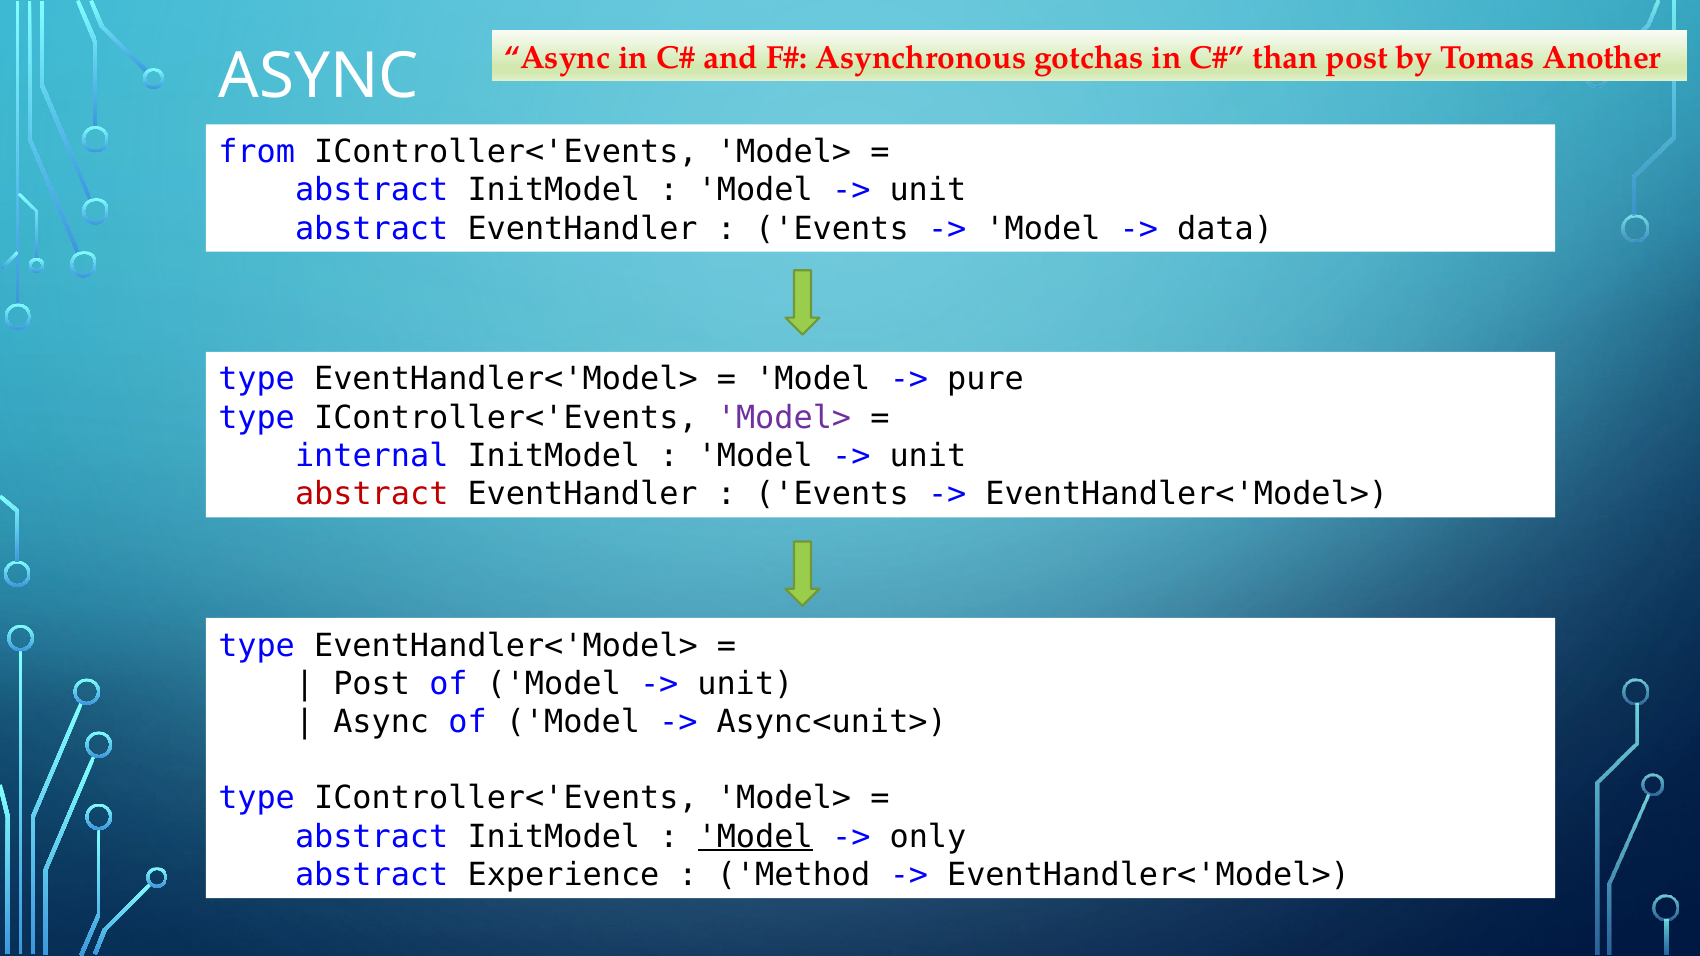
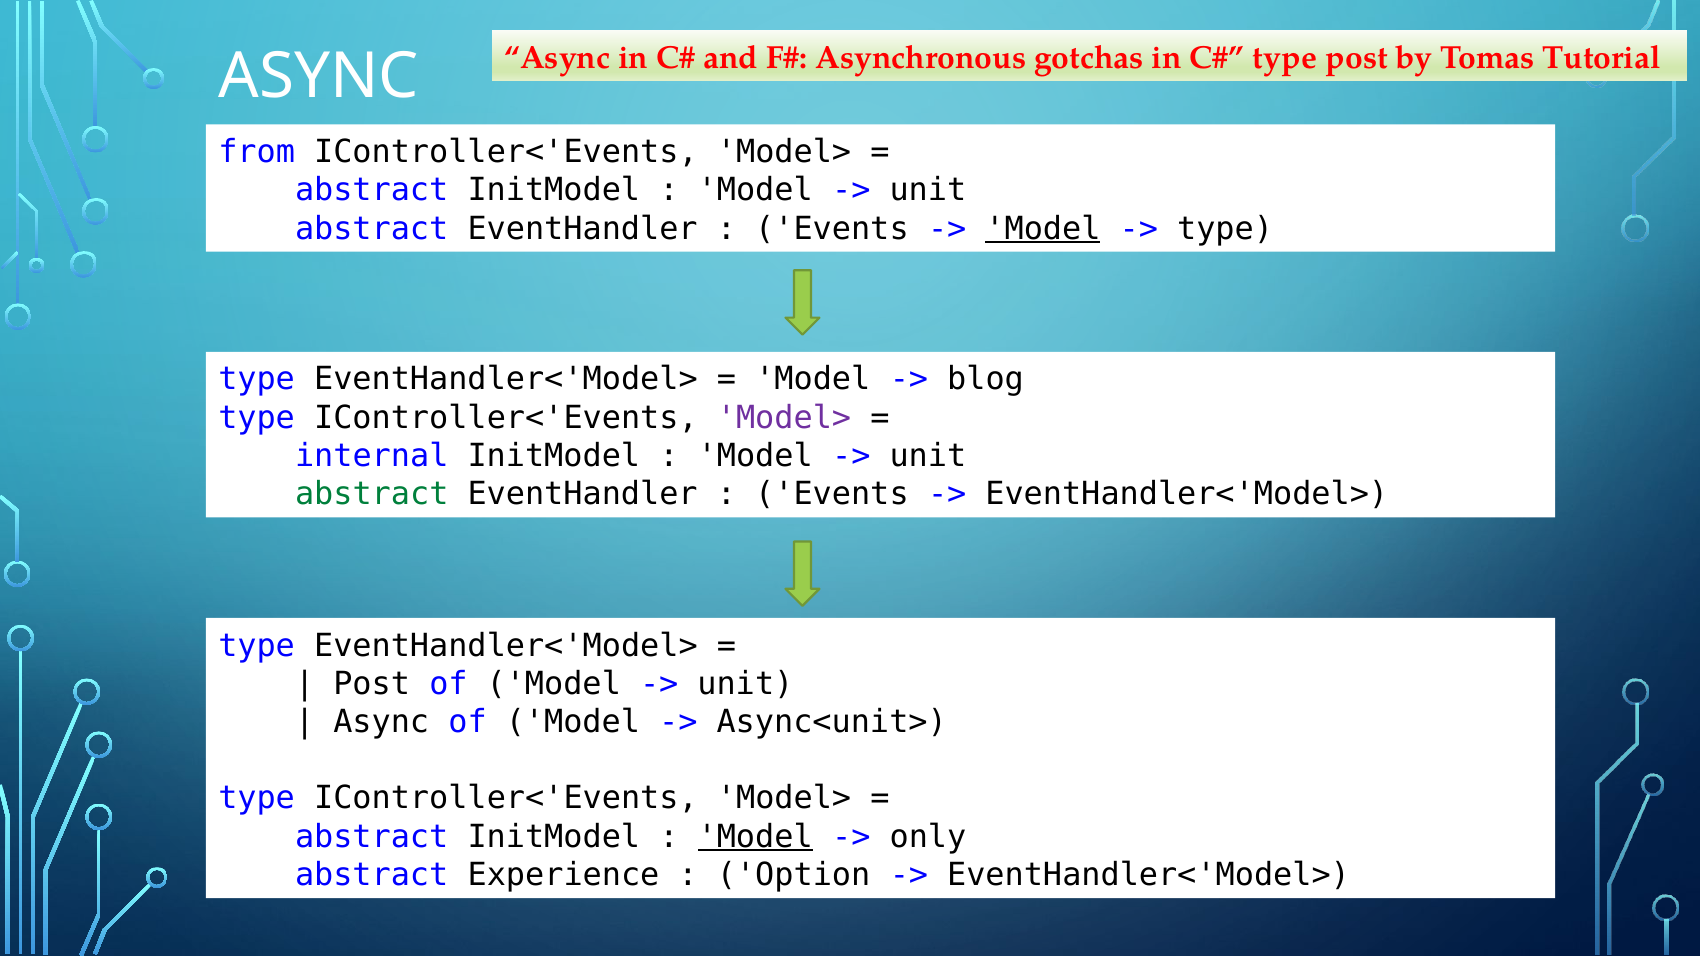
than at (1285, 58): than -> type
Another: Another -> Tutorial
Model at (1043, 229) underline: none -> present
data at (1225, 229): data -> type
pure: pure -> blog
abstract at (372, 494) colour: red -> green
Method: Method -> Option
